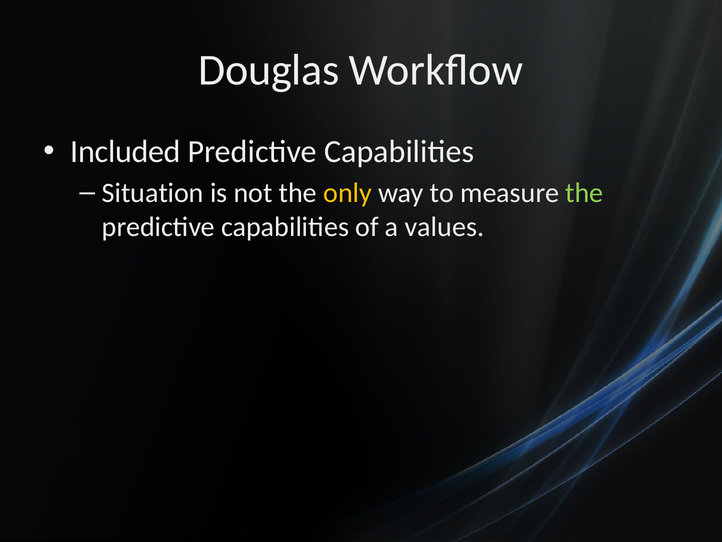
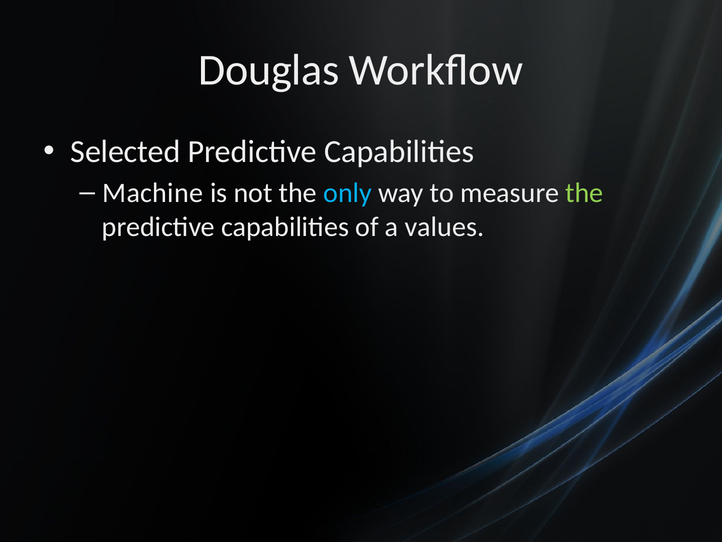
Included: Included -> Selected
Situation: Situation -> Machine
only colour: yellow -> light blue
